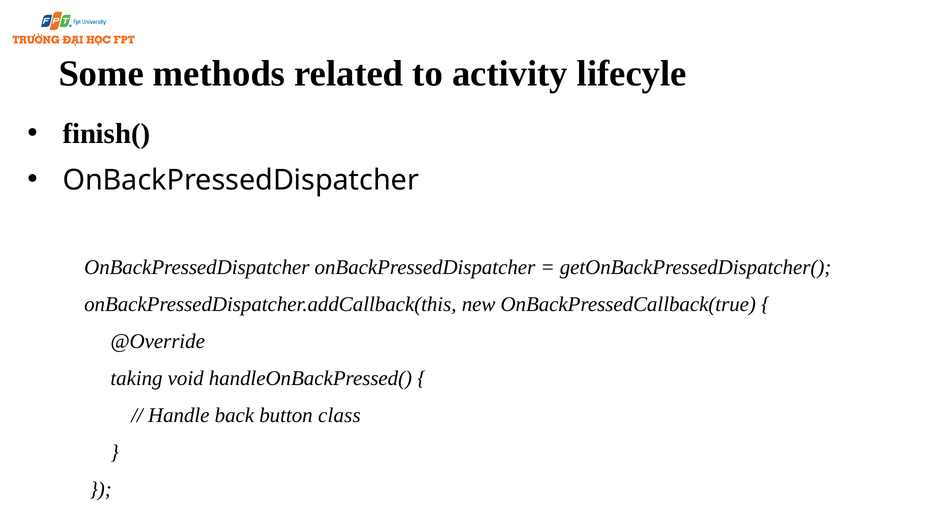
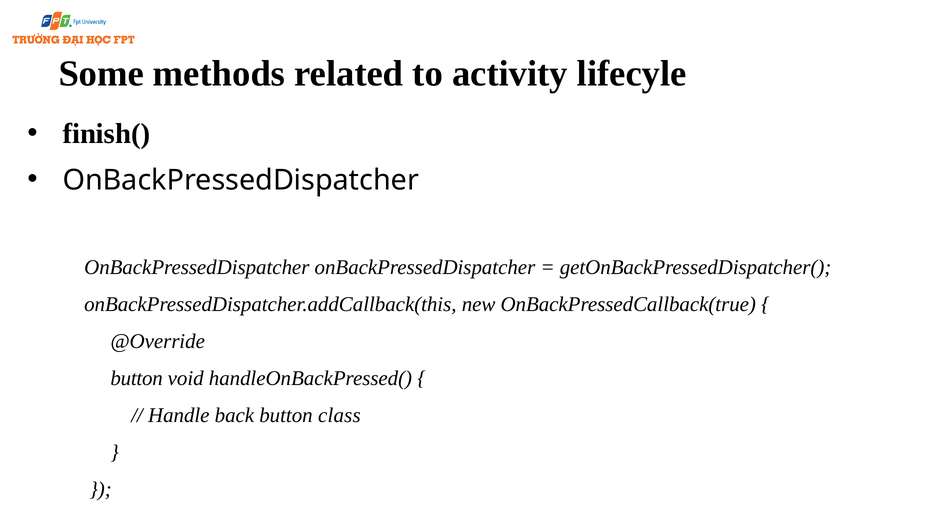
taking at (137, 378): taking -> button
